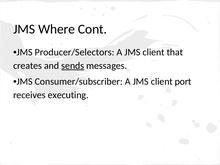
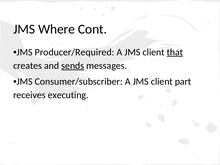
Producer/Selectors: Producer/Selectors -> Producer/Required
that underline: none -> present
port: port -> part
